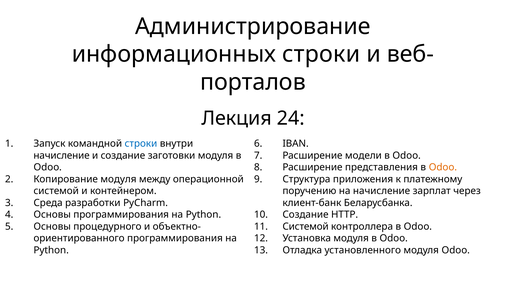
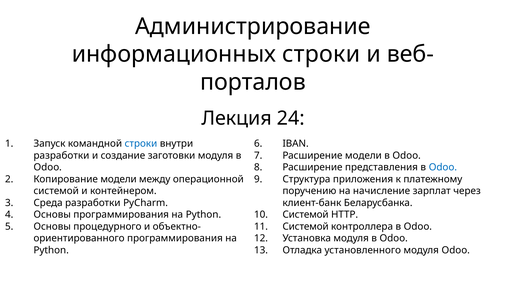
начисление at (62, 155): начисление -> разработки
Odoo at (443, 167) colour: orange -> blue
Копирование модуля: модуля -> модели
Создание at (306, 214): Создание -> Системой
